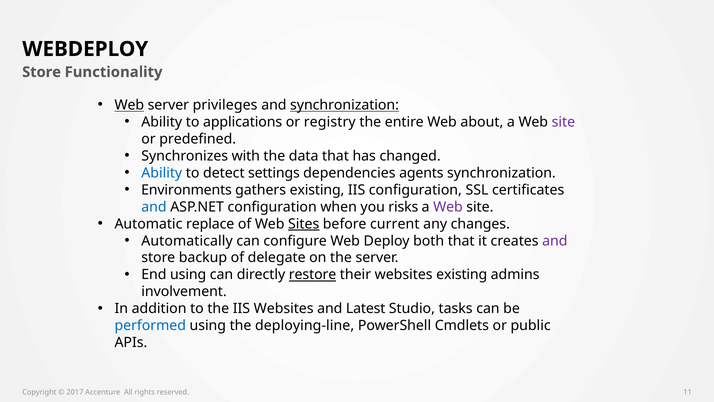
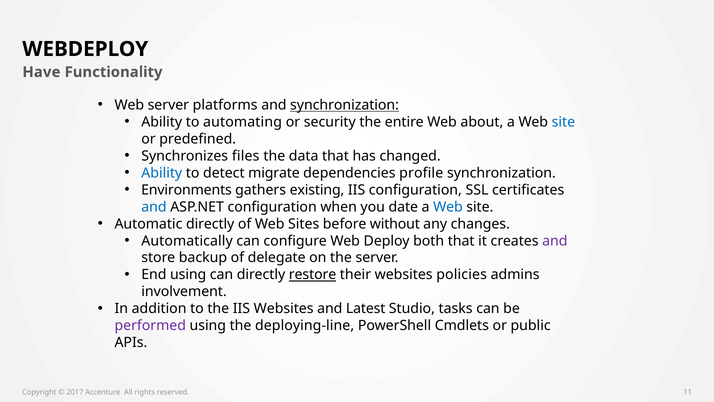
Store at (42, 72): Store -> Have
Web at (129, 105) underline: present -> none
privileges: privileges -> platforms
applications: applications -> automating
registry: registry -> security
site at (563, 122) colour: purple -> blue
with: with -> files
settings: settings -> migrate
agents: agents -> profile
risks: risks -> date
Web at (448, 207) colour: purple -> blue
Automatic replace: replace -> directly
Sites underline: present -> none
current: current -> without
websites existing: existing -> policies
performed colour: blue -> purple
